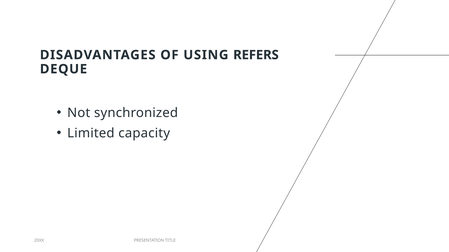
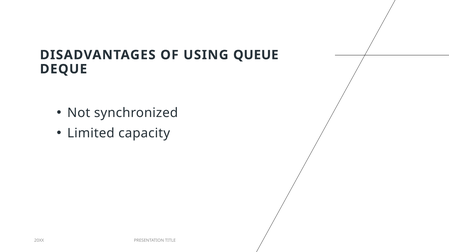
REFERS: REFERS -> QUEUE
